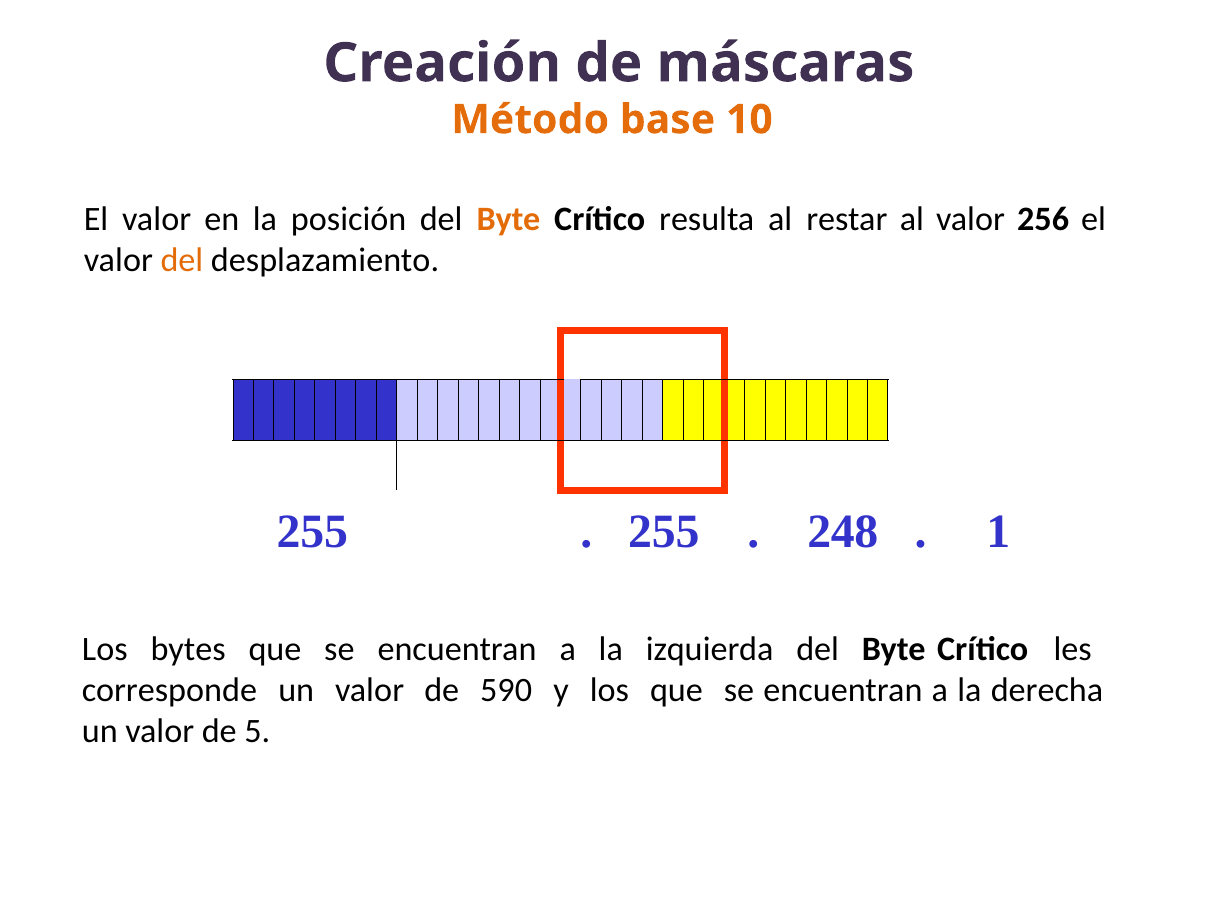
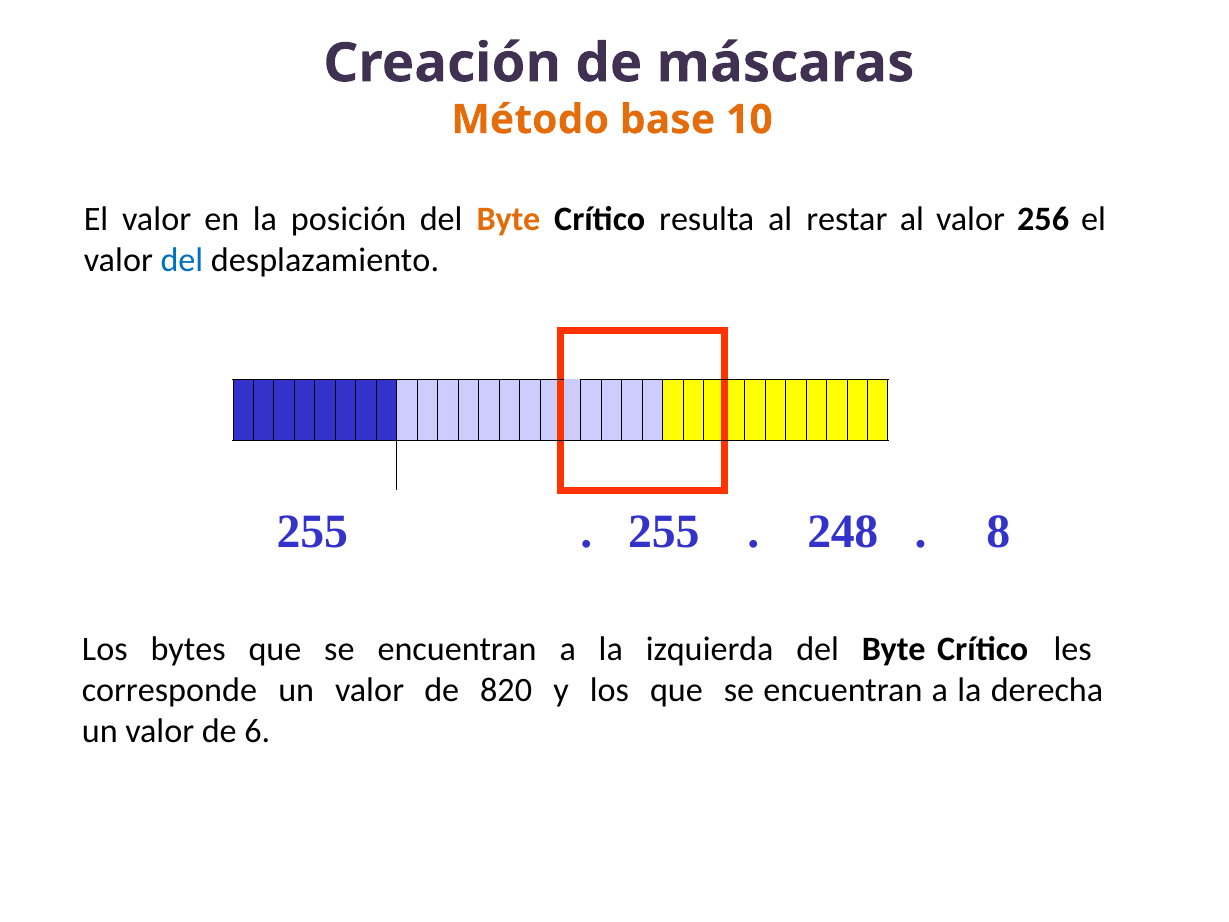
del at (182, 260) colour: orange -> blue
1: 1 -> 8
590: 590 -> 820
5: 5 -> 6
